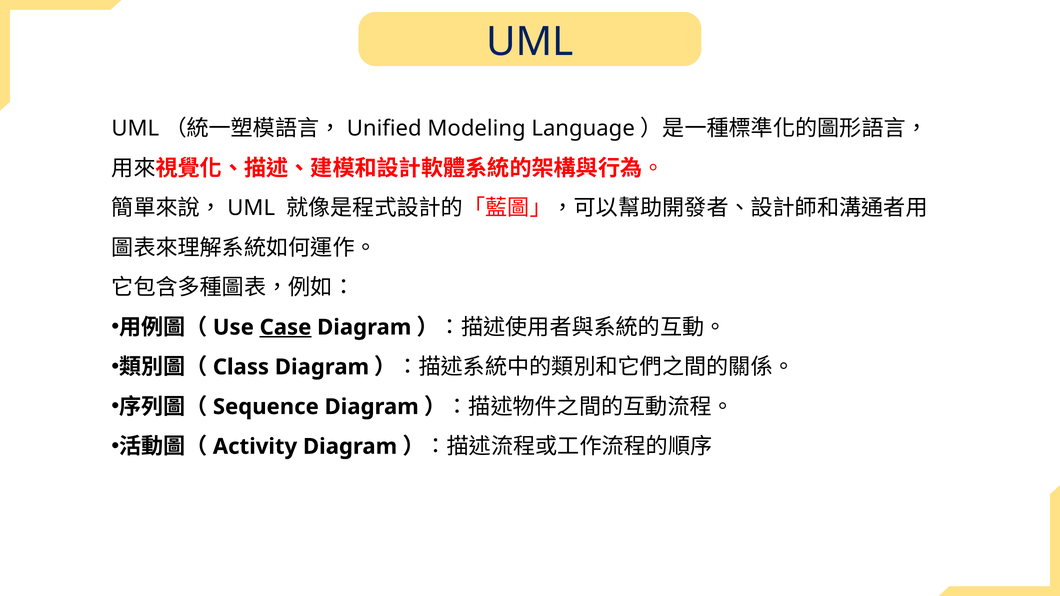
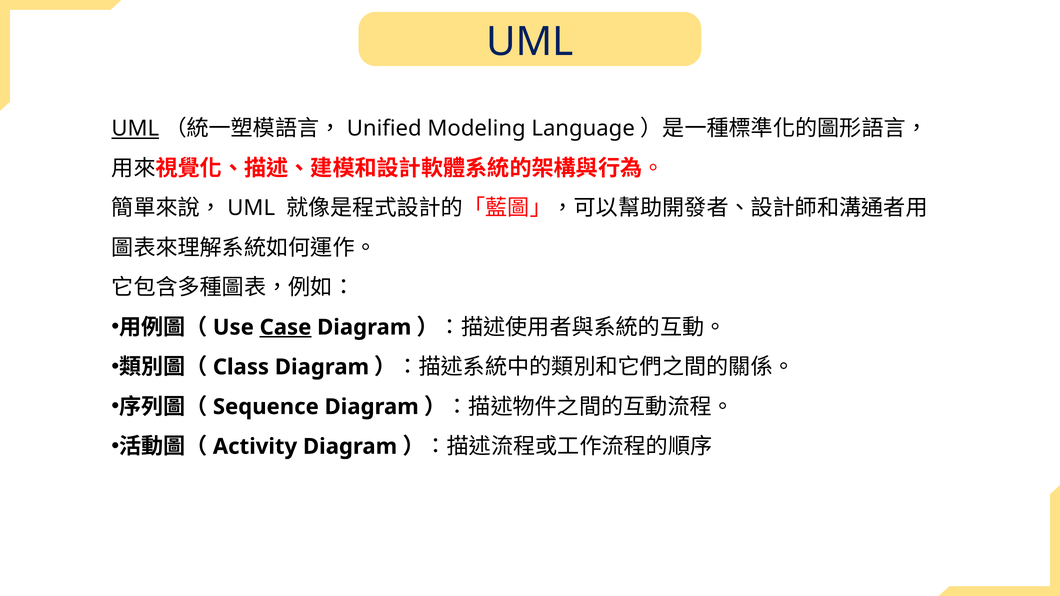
UML at (135, 129) underline: none -> present
